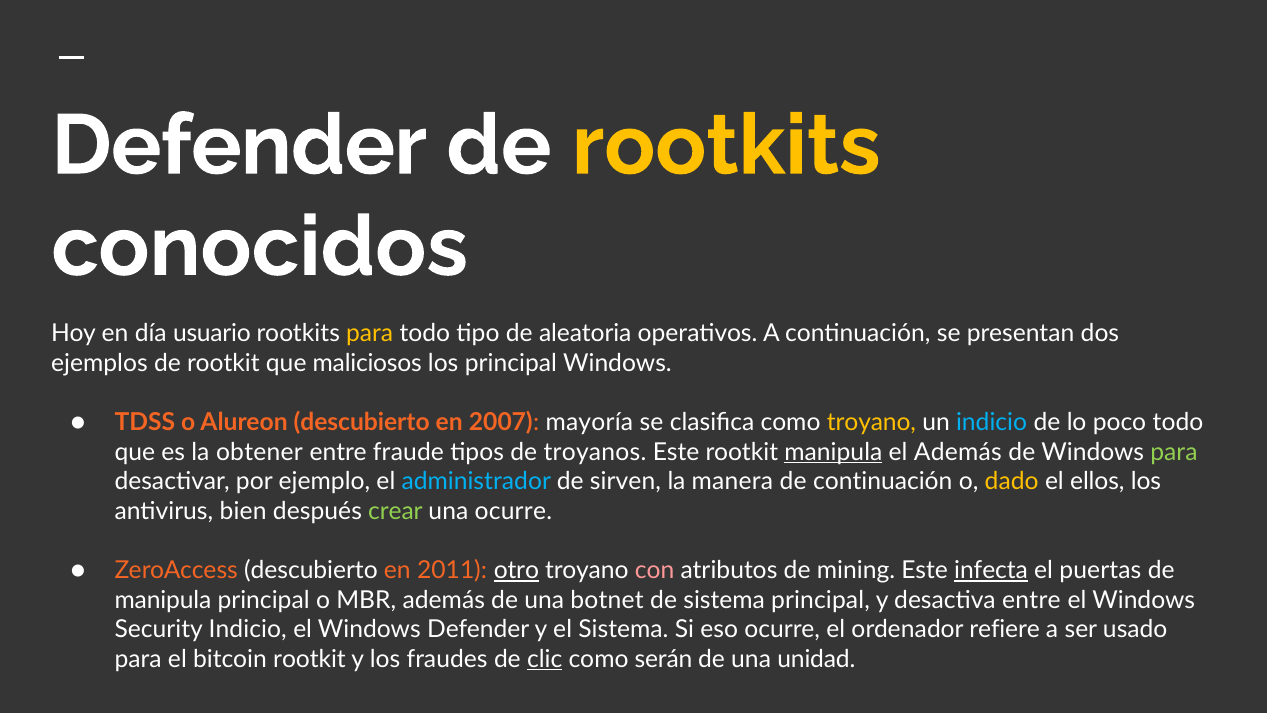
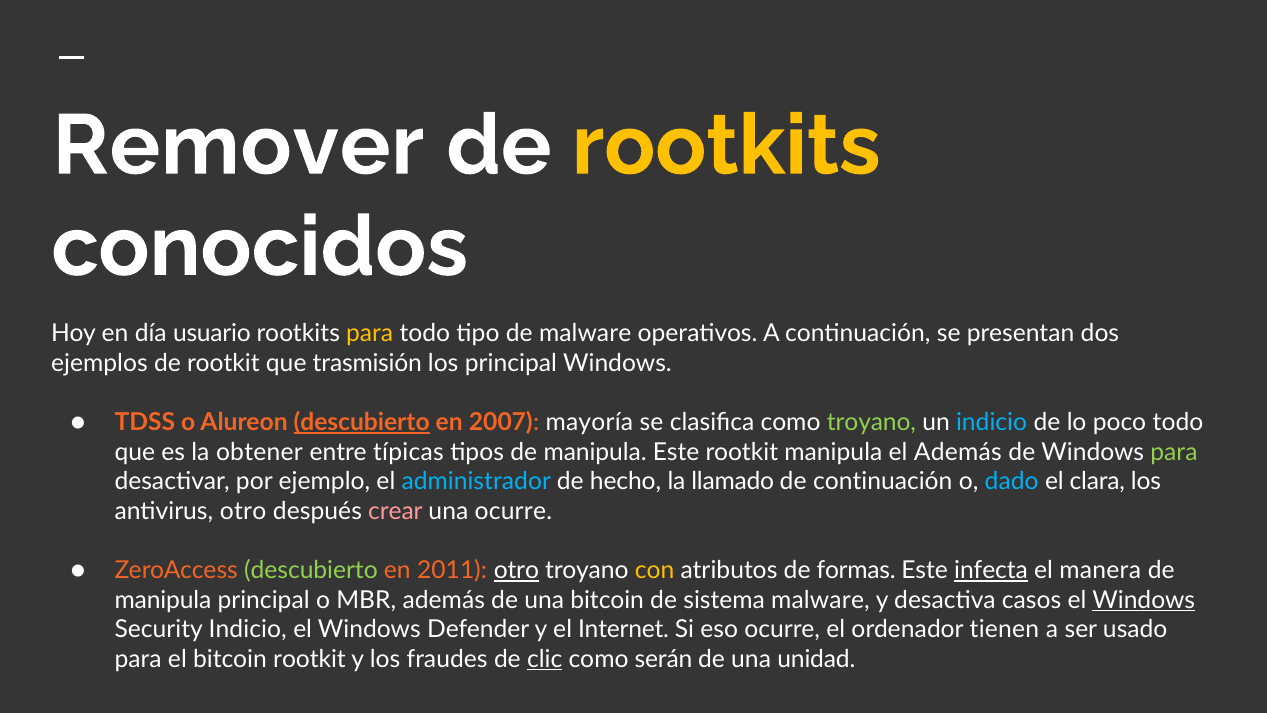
Defender at (239, 146): Defender -> Remover
de aleatoria: aleatoria -> malware
maliciosos: maliciosos -> trasmisión
descubierto at (362, 422) underline: none -> present
troyano at (871, 422) colour: yellow -> light green
fraude: fraude -> típicas
tipos de troyanos: troyanos -> manipula
manipula at (833, 452) underline: present -> none
sirven: sirven -> hecho
manera: manera -> llamado
dado colour: yellow -> light blue
ellos: ellos -> clara
antivirus bien: bien -> otro
crear colour: light green -> pink
descubierto at (311, 570) colour: white -> light green
con colour: pink -> yellow
mining: mining -> formas
puertas: puertas -> manera
una botnet: botnet -> bitcoin
sistema principal: principal -> malware
desactiva entre: entre -> casos
Windows at (1144, 600) underline: none -> present
el Sistema: Sistema -> Internet
refiere: refiere -> tienen
